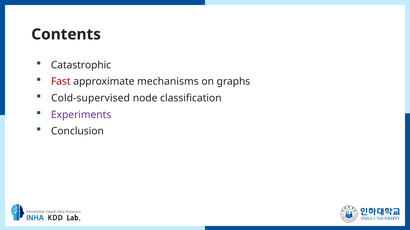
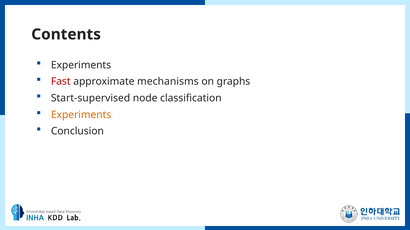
Catastrophic at (81, 65): Catastrophic -> Experiments
Cold-supervised: Cold-supervised -> Start-supervised
Experiments at (81, 115) colour: purple -> orange
